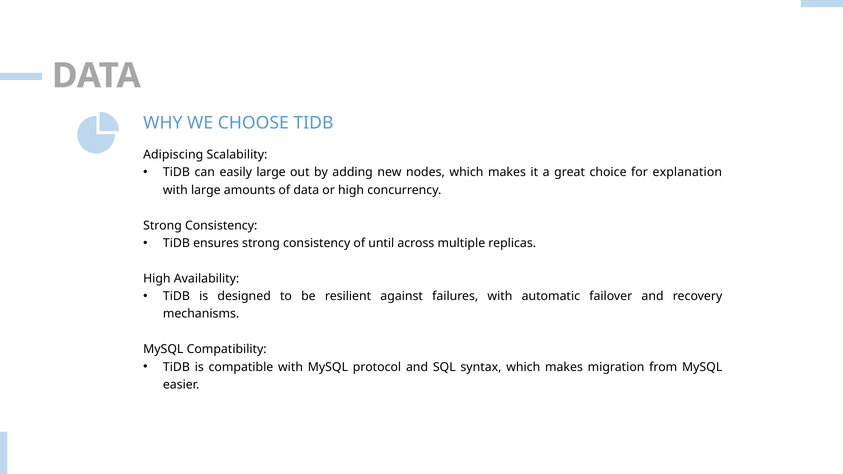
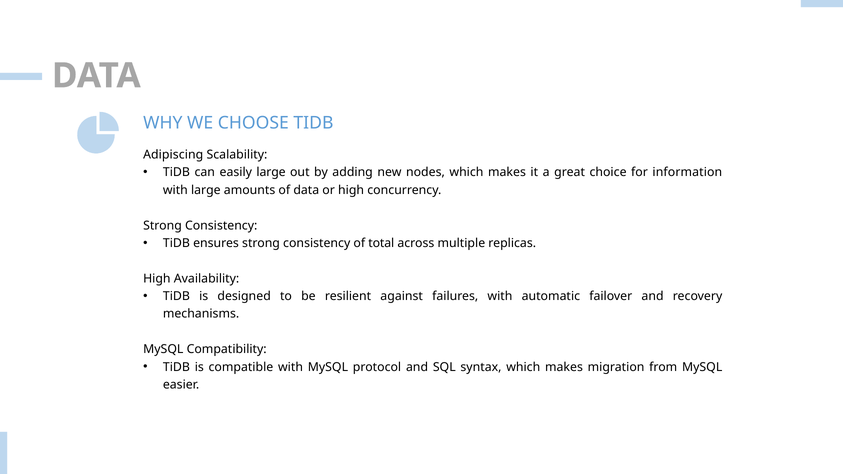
explanation: explanation -> information
until: until -> total
